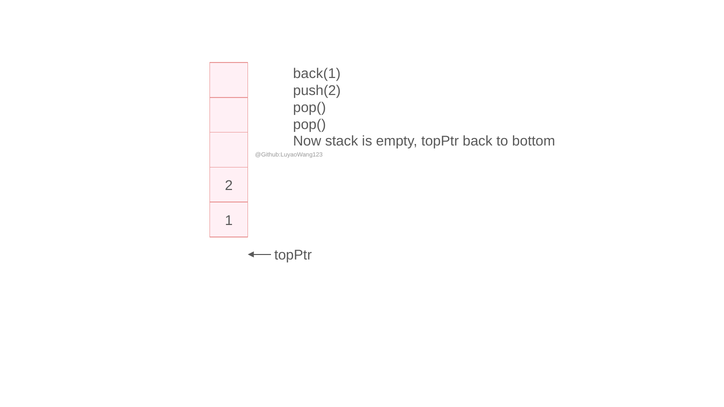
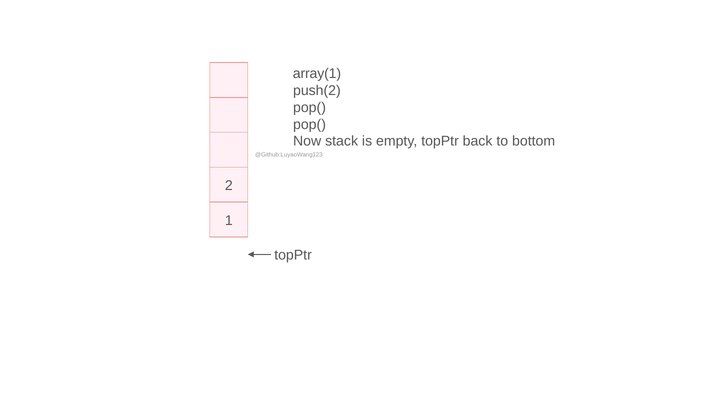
back(1: back(1 -> array(1
